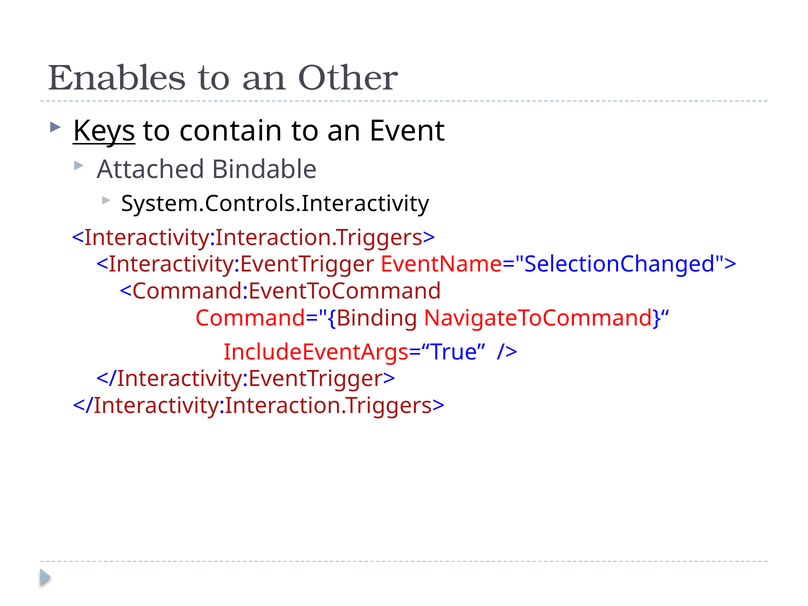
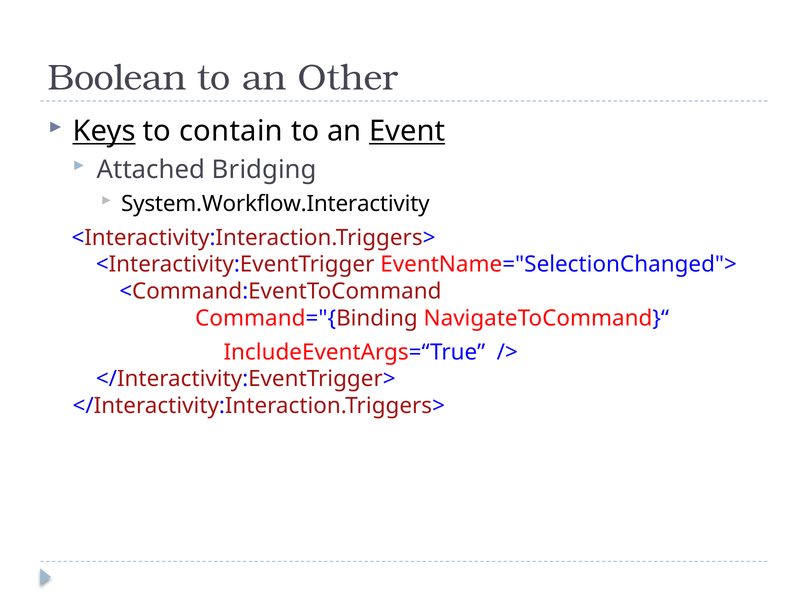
Enables: Enables -> Boolean
Event underline: none -> present
Bindable: Bindable -> Bridging
System.Controls.Interactivity: System.Controls.Interactivity -> System.Workflow.Interactivity
